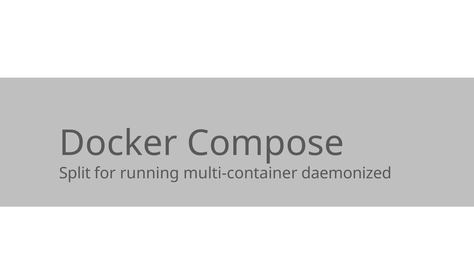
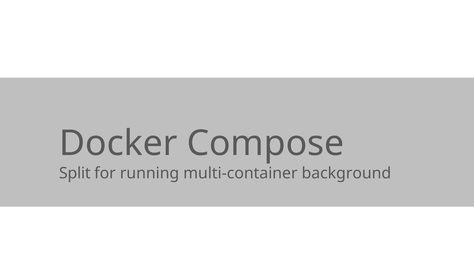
daemonized: daemonized -> background
